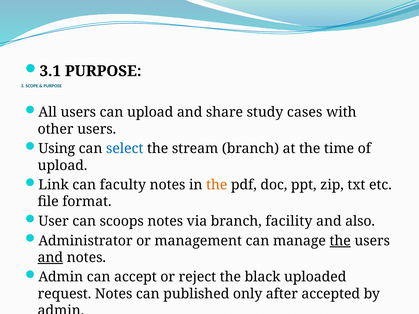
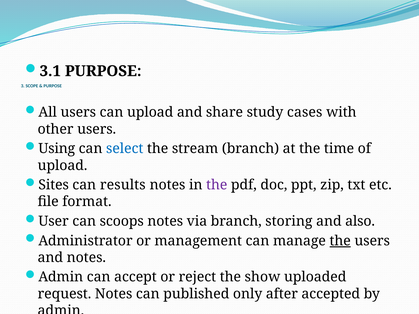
Link: Link -> Sites
faculty: faculty -> results
the at (217, 185) colour: orange -> purple
facility: facility -> storing
and at (50, 258) underline: present -> none
black: black -> show
